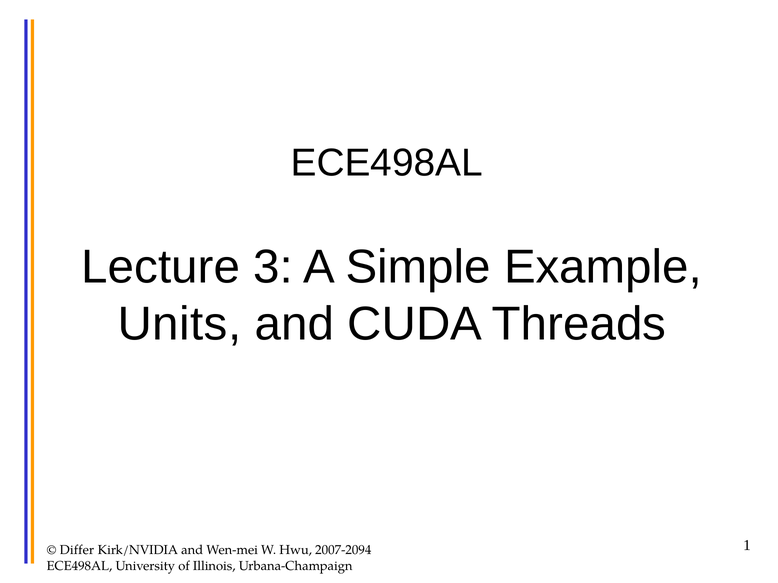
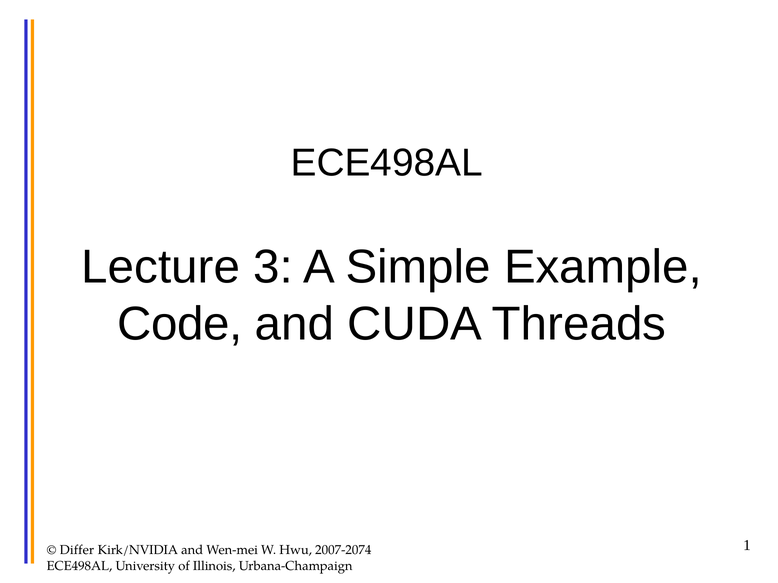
Units: Units -> Code
2007-2094: 2007-2094 -> 2007-2074
